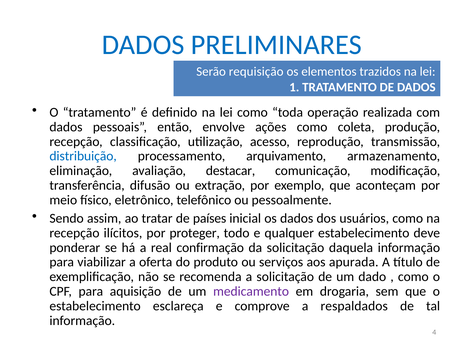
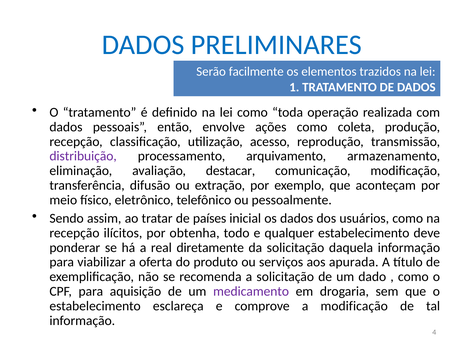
requisição: requisição -> facilmente
distribuição colour: blue -> purple
proteger: proteger -> obtenha
confirmação: confirmação -> diretamente
a respaldados: respaldados -> modificação
